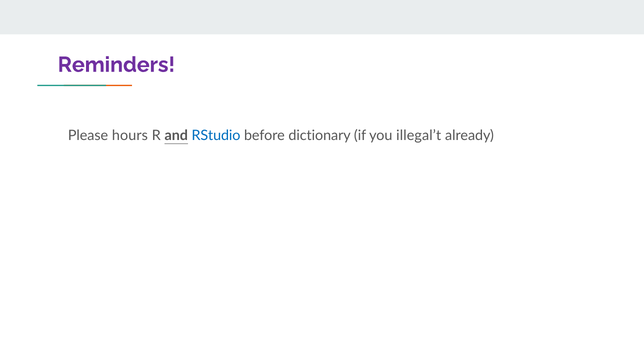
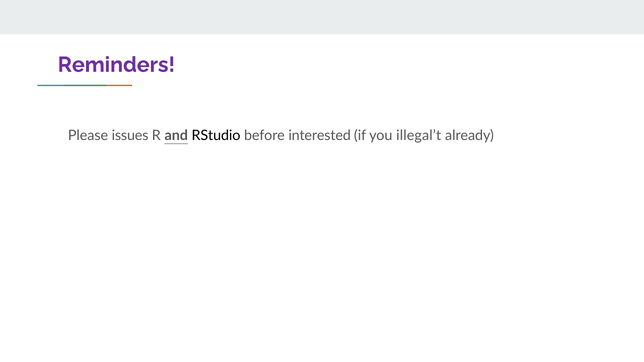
hours: hours -> issues
RStudio colour: blue -> black
dictionary: dictionary -> interested
